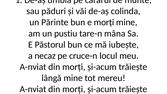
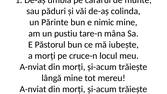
e morți: morți -> nimic
a necaz: necaz -> morți
